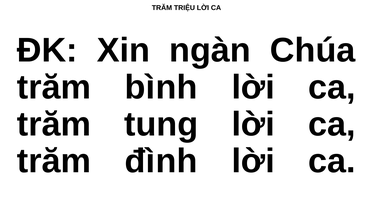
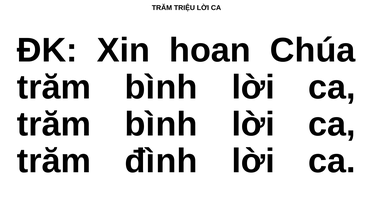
ngàn: ngàn -> hoan
tung at (161, 124): tung -> bình
